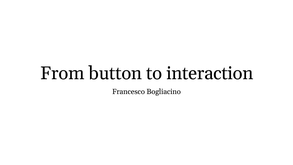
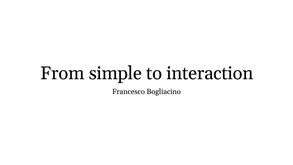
button: button -> simple
